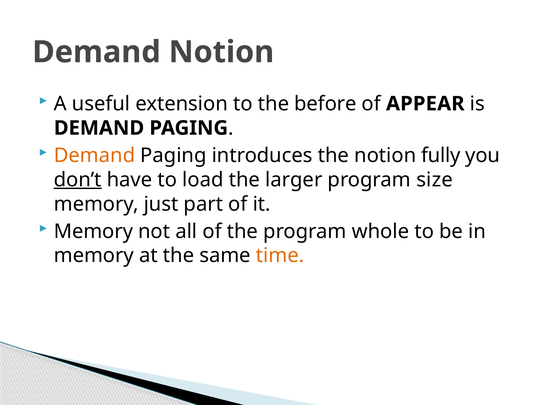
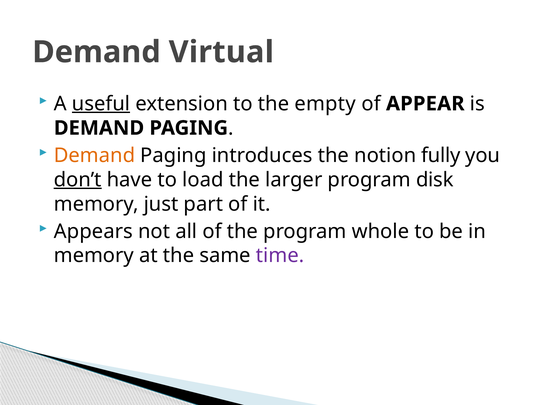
Demand Notion: Notion -> Virtual
useful underline: none -> present
before: before -> empty
size: size -> disk
Memory at (93, 231): Memory -> Appears
time colour: orange -> purple
